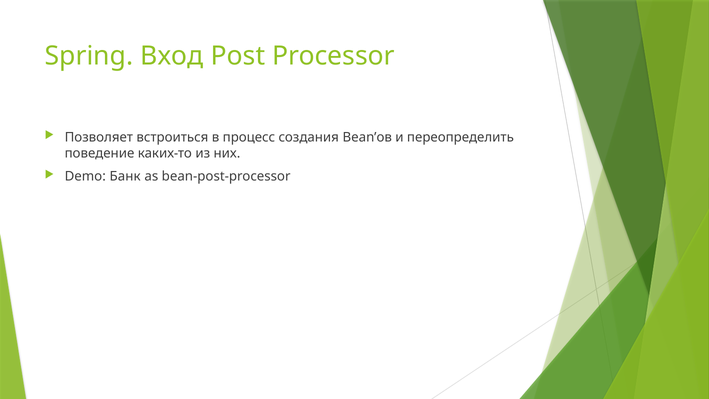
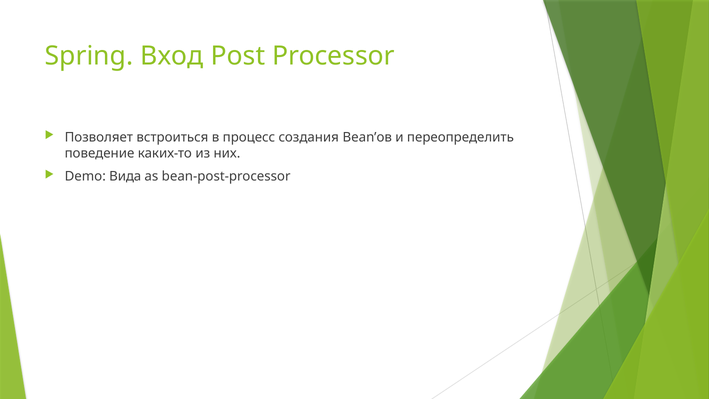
Банк: Банк -> Вида
